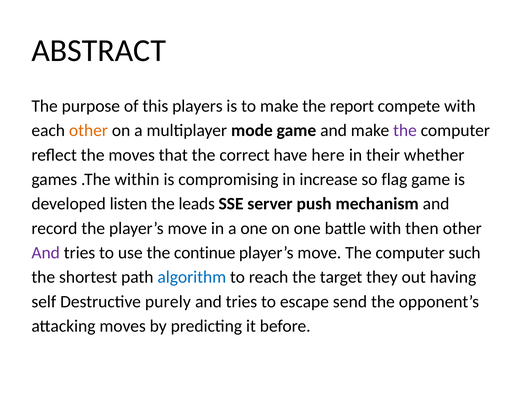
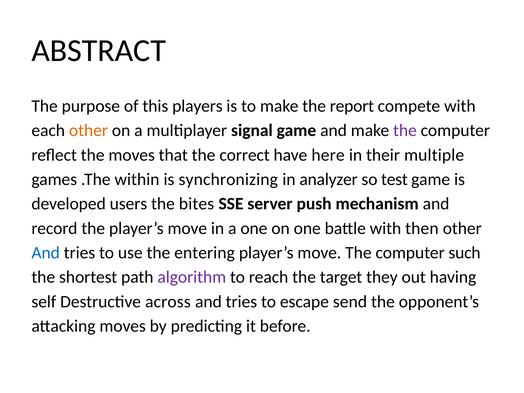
mode: mode -> signal
whether: whether -> multiple
compromising: compromising -> synchronizing
increase: increase -> analyzer
flag: flag -> test
listen: listen -> users
leads: leads -> bites
And at (46, 253) colour: purple -> blue
continue: continue -> entering
algorithm colour: blue -> purple
purely: purely -> across
